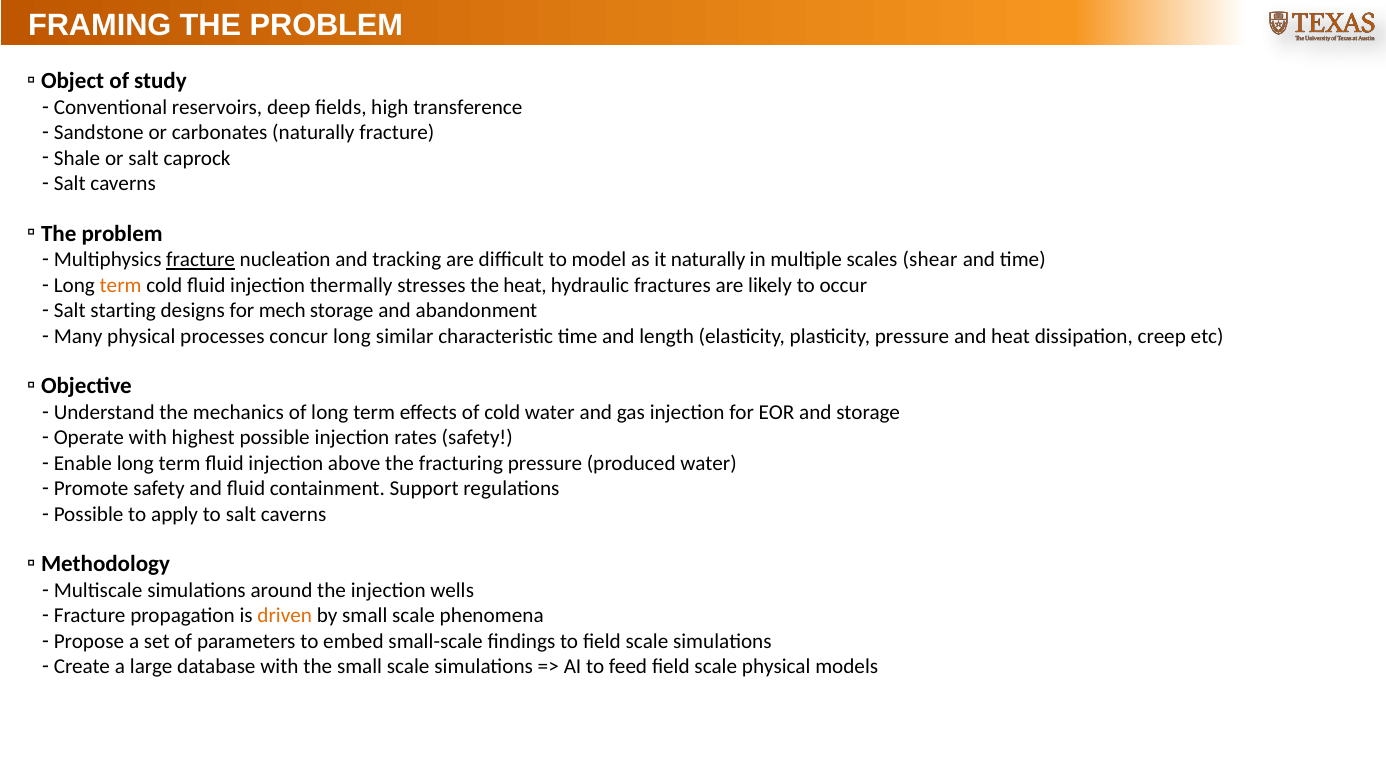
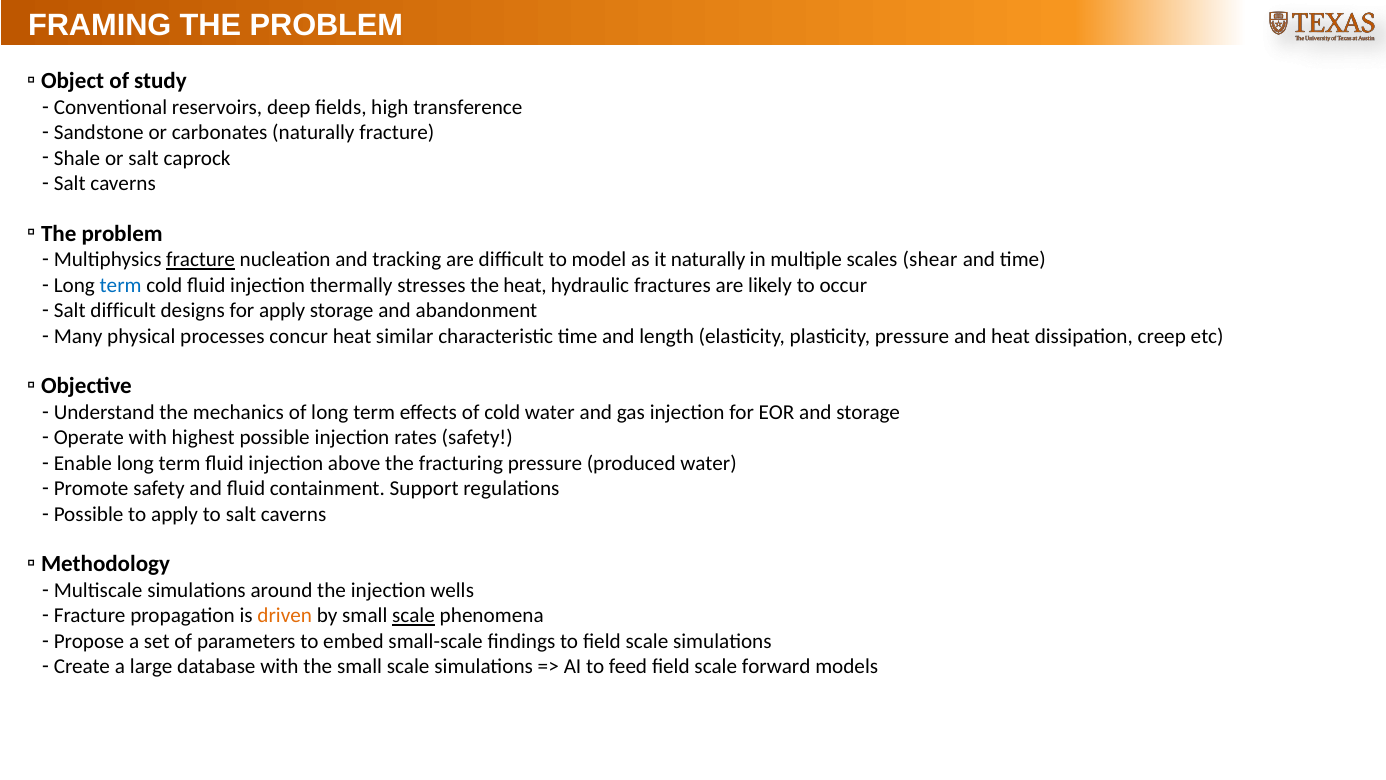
term at (121, 285) colour: orange -> blue
starting at (123, 311): starting -> difficult
for mech: mech -> apply
concur long: long -> heat
scale at (414, 616) underline: none -> present
scale physical: physical -> forward
